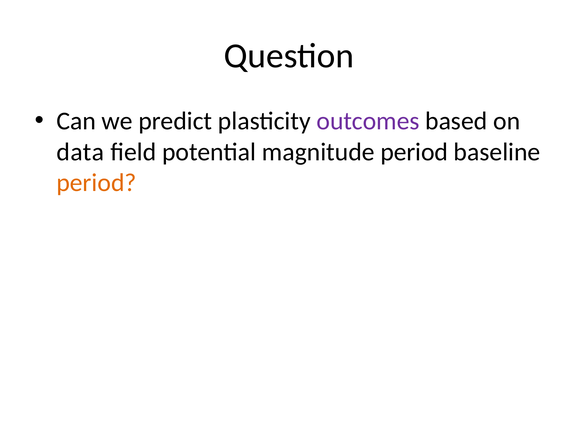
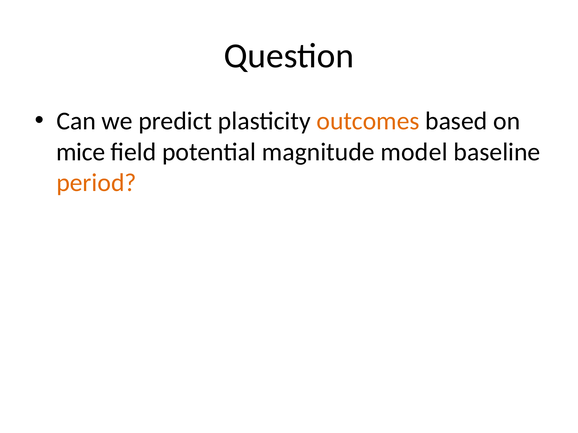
outcomes colour: purple -> orange
data: data -> mice
magnitude period: period -> model
